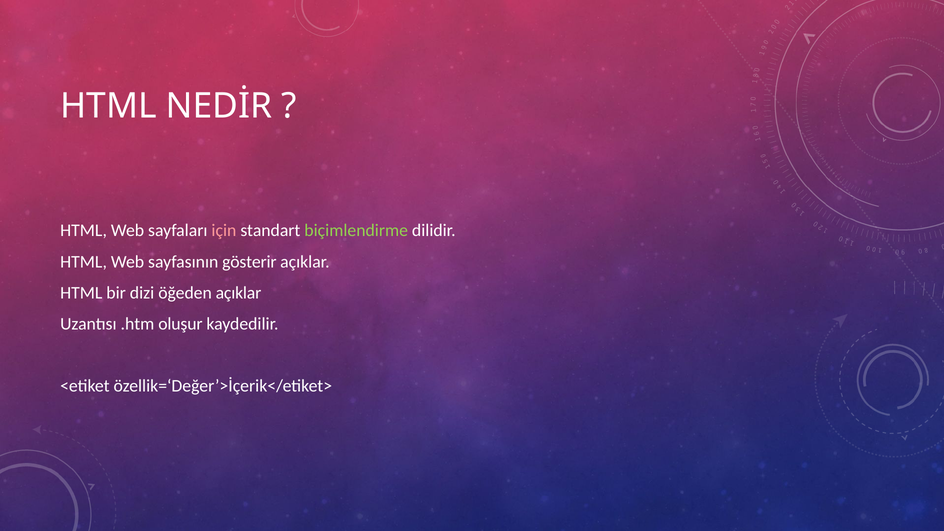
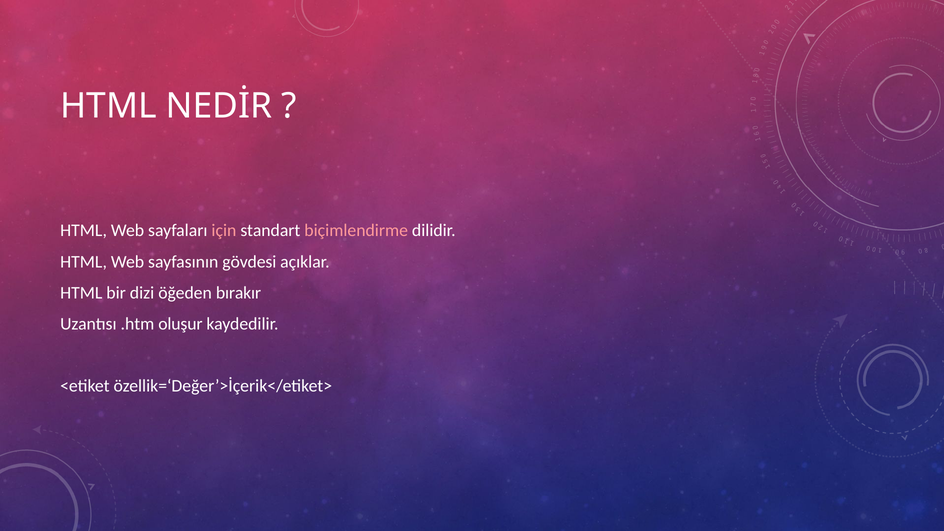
biçimlendirme colour: light green -> pink
gösterir: gösterir -> gövdesi
öğeden açıklar: açıklar -> bırakır
